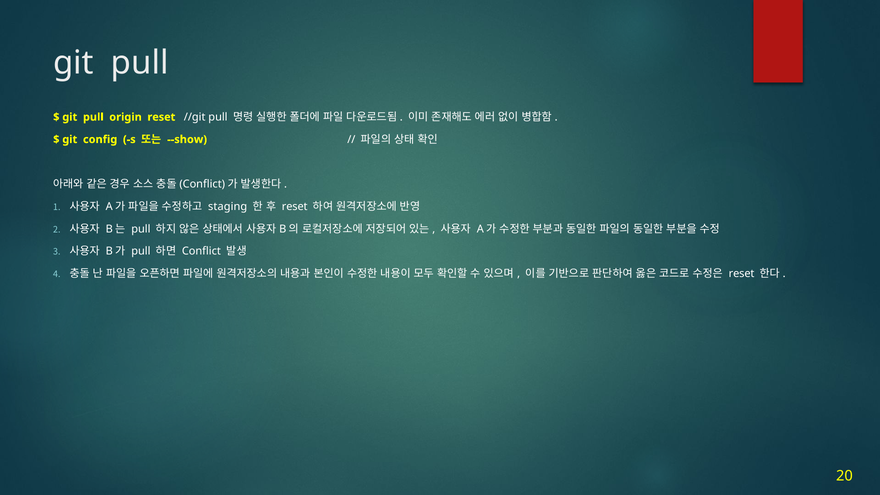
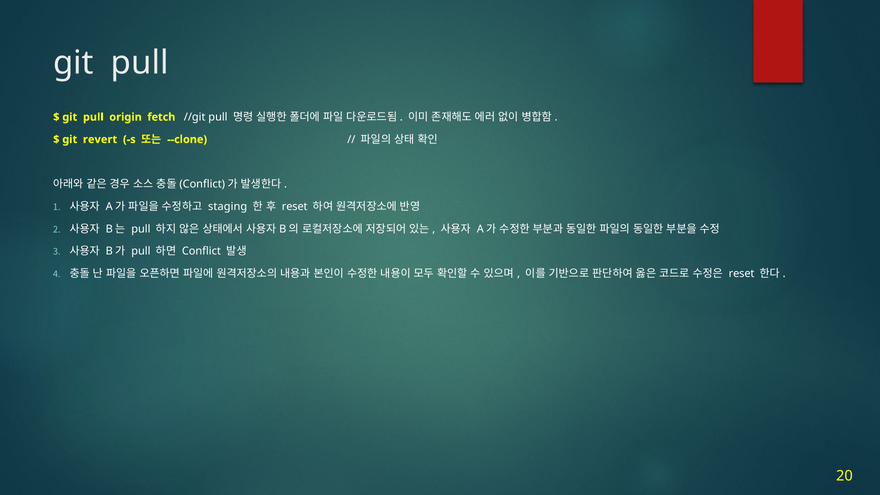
origin reset: reset -> fetch
config: config -> revert
--show: --show -> --clone
